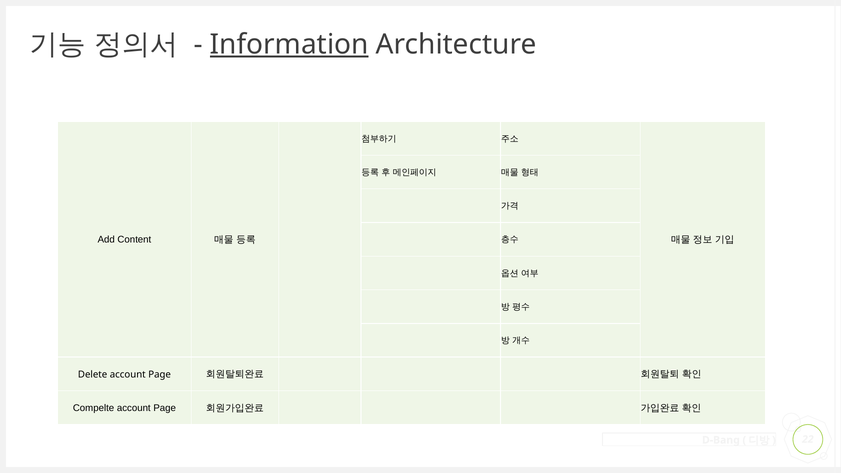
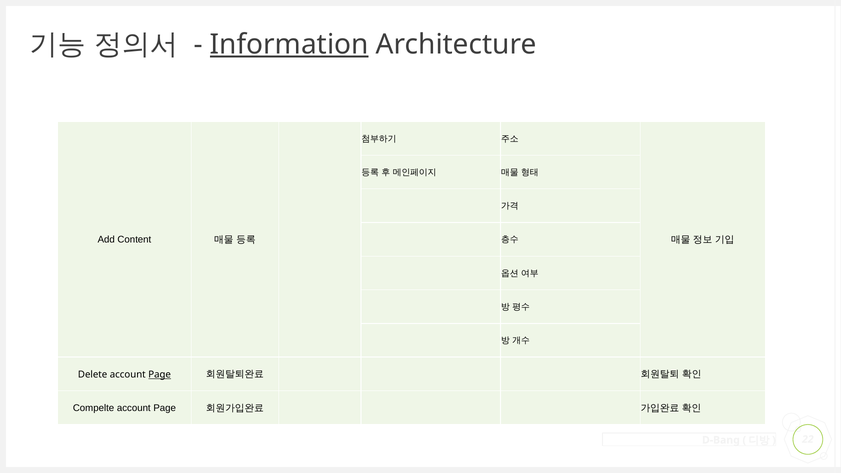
Page at (160, 375) underline: none -> present
